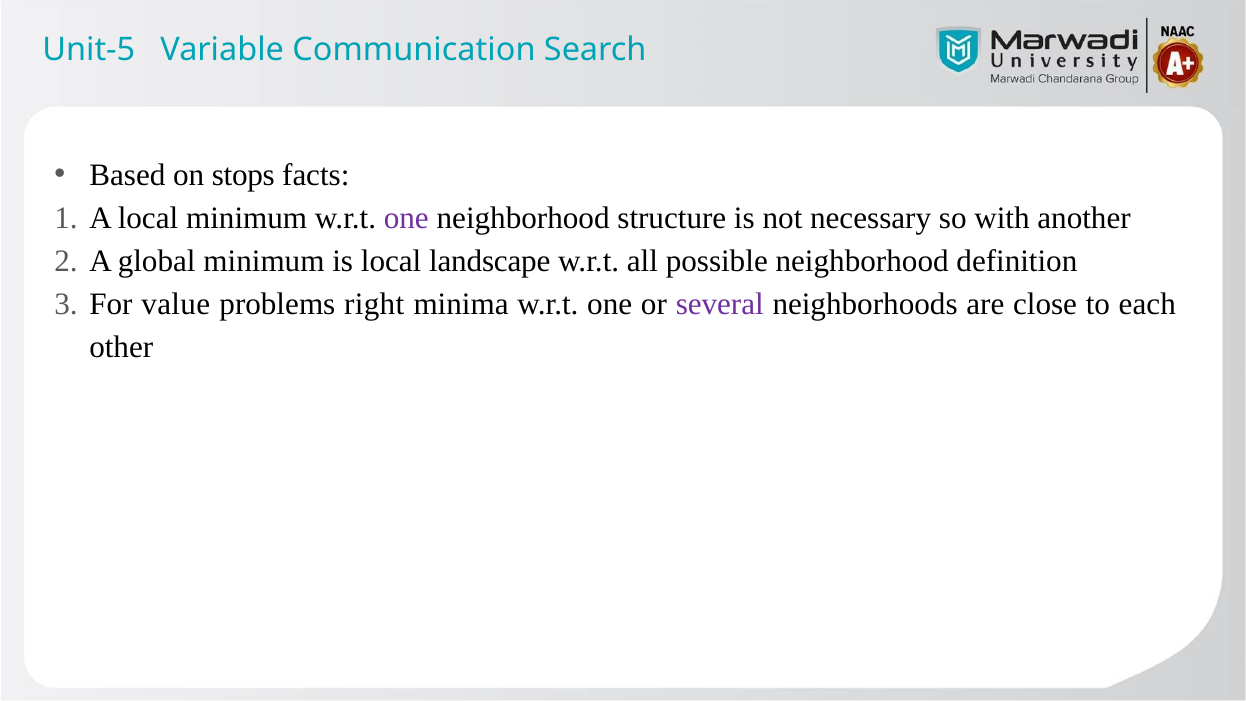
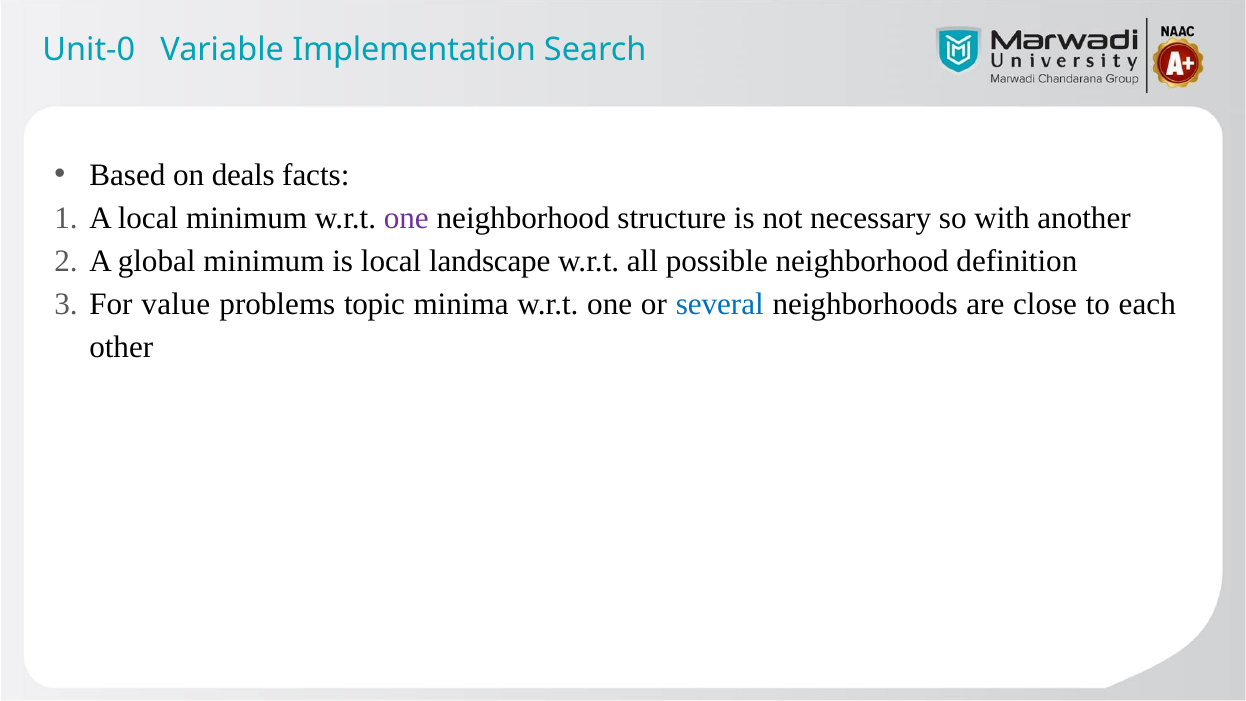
Unit-5: Unit-5 -> Unit-0
Communication: Communication -> Implementation
stops: stops -> deals
right: right -> topic
several colour: purple -> blue
